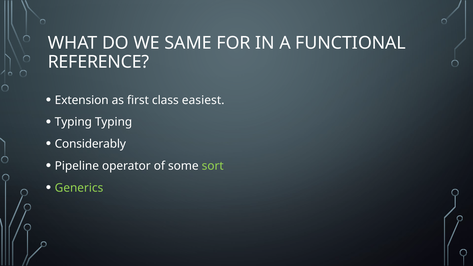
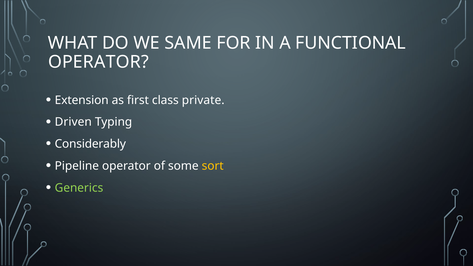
REFERENCE at (99, 62): REFERENCE -> OPERATOR
easiest: easiest -> private
Typing at (73, 122): Typing -> Driven
sort colour: light green -> yellow
